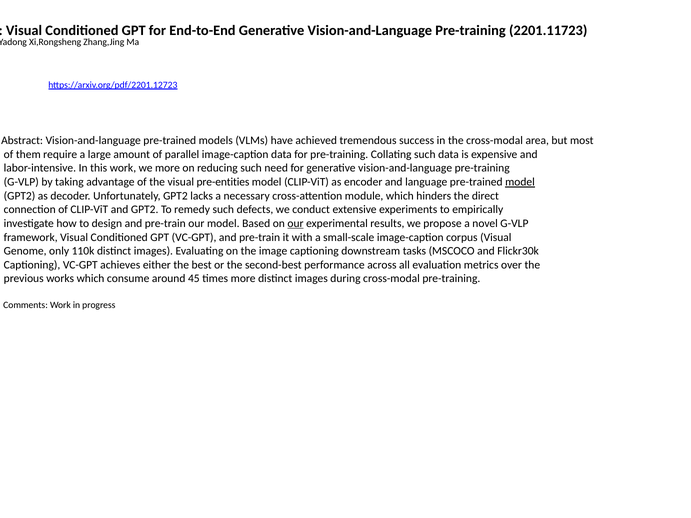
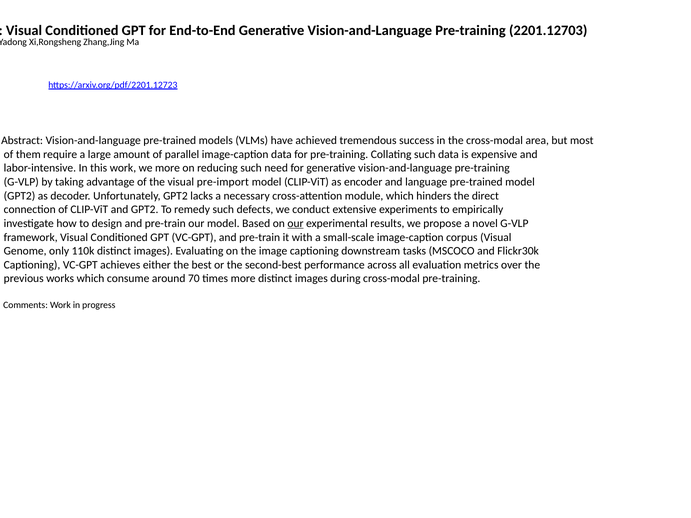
2201.11723: 2201.11723 -> 2201.12703
pre-entities: pre-entities -> pre-import
model at (520, 182) underline: present -> none
45: 45 -> 70
